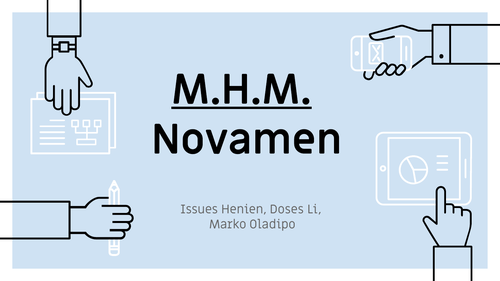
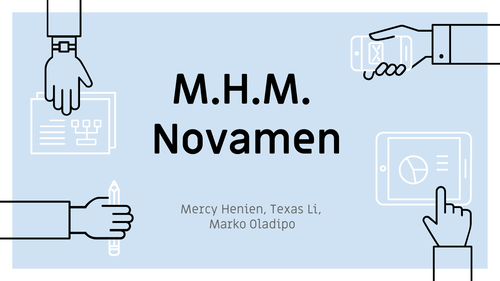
M.H.M underline: present -> none
Issues: Issues -> Mercy
Doses: Doses -> Texas
